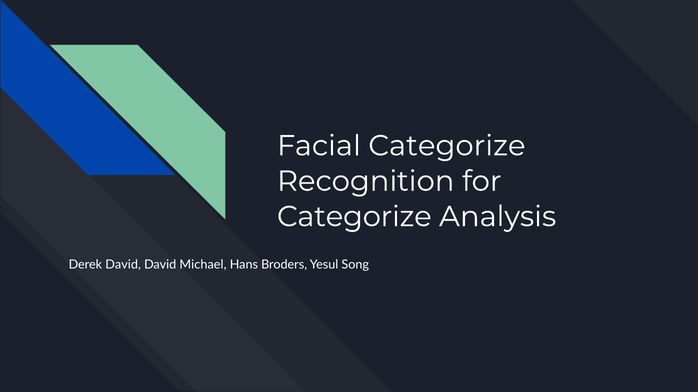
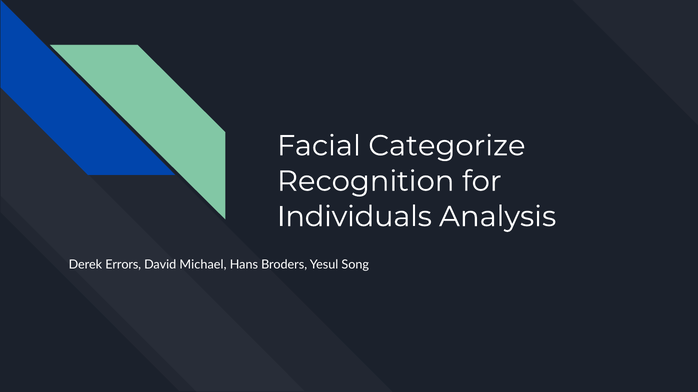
Categorize at (354, 217): Categorize -> Individuals
Derek David: David -> Errors
